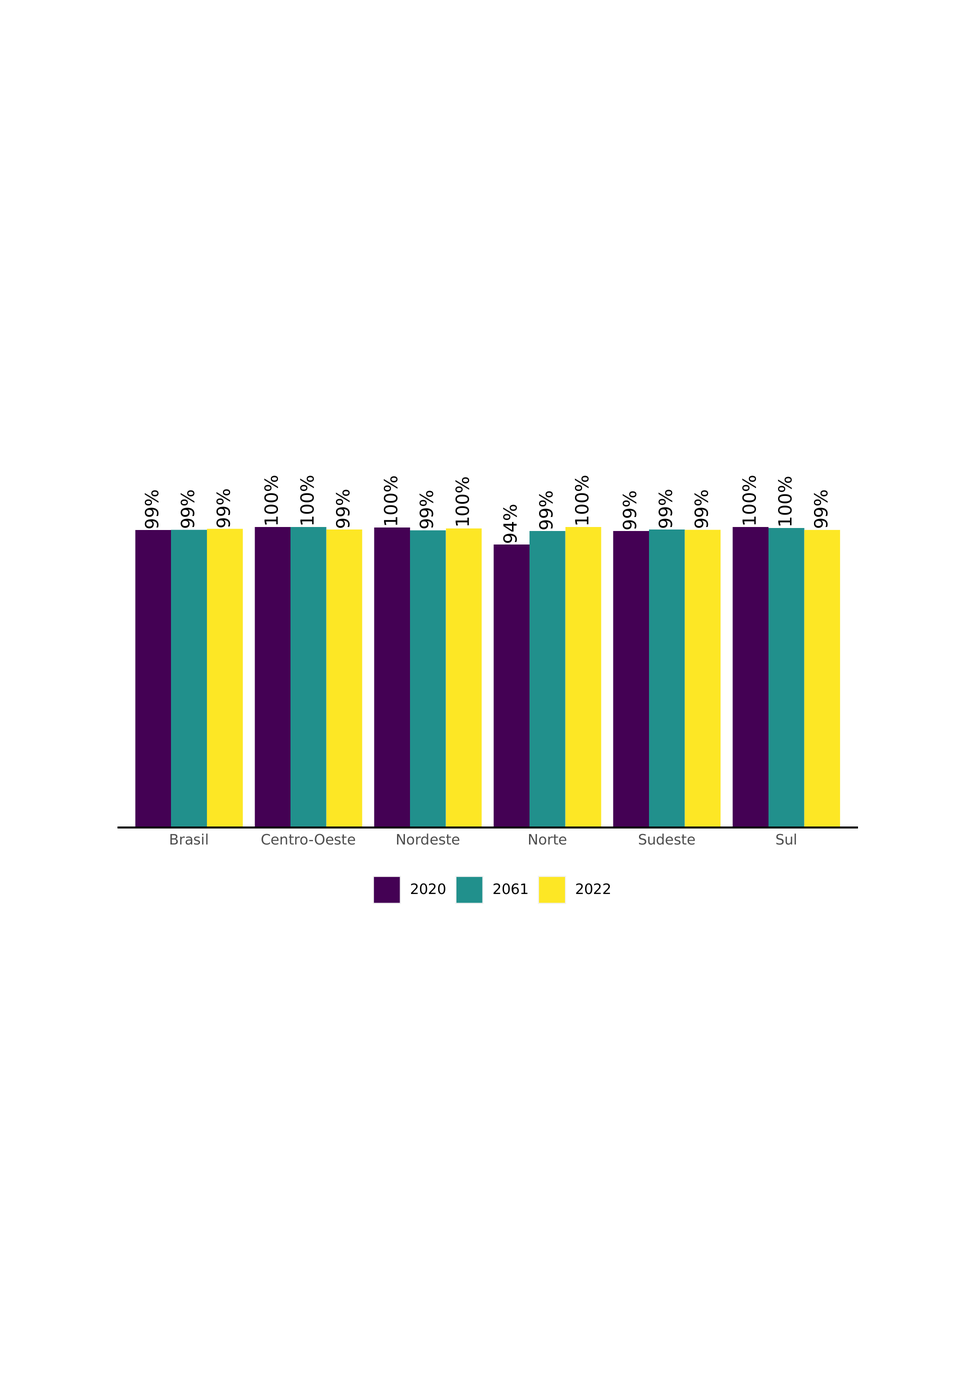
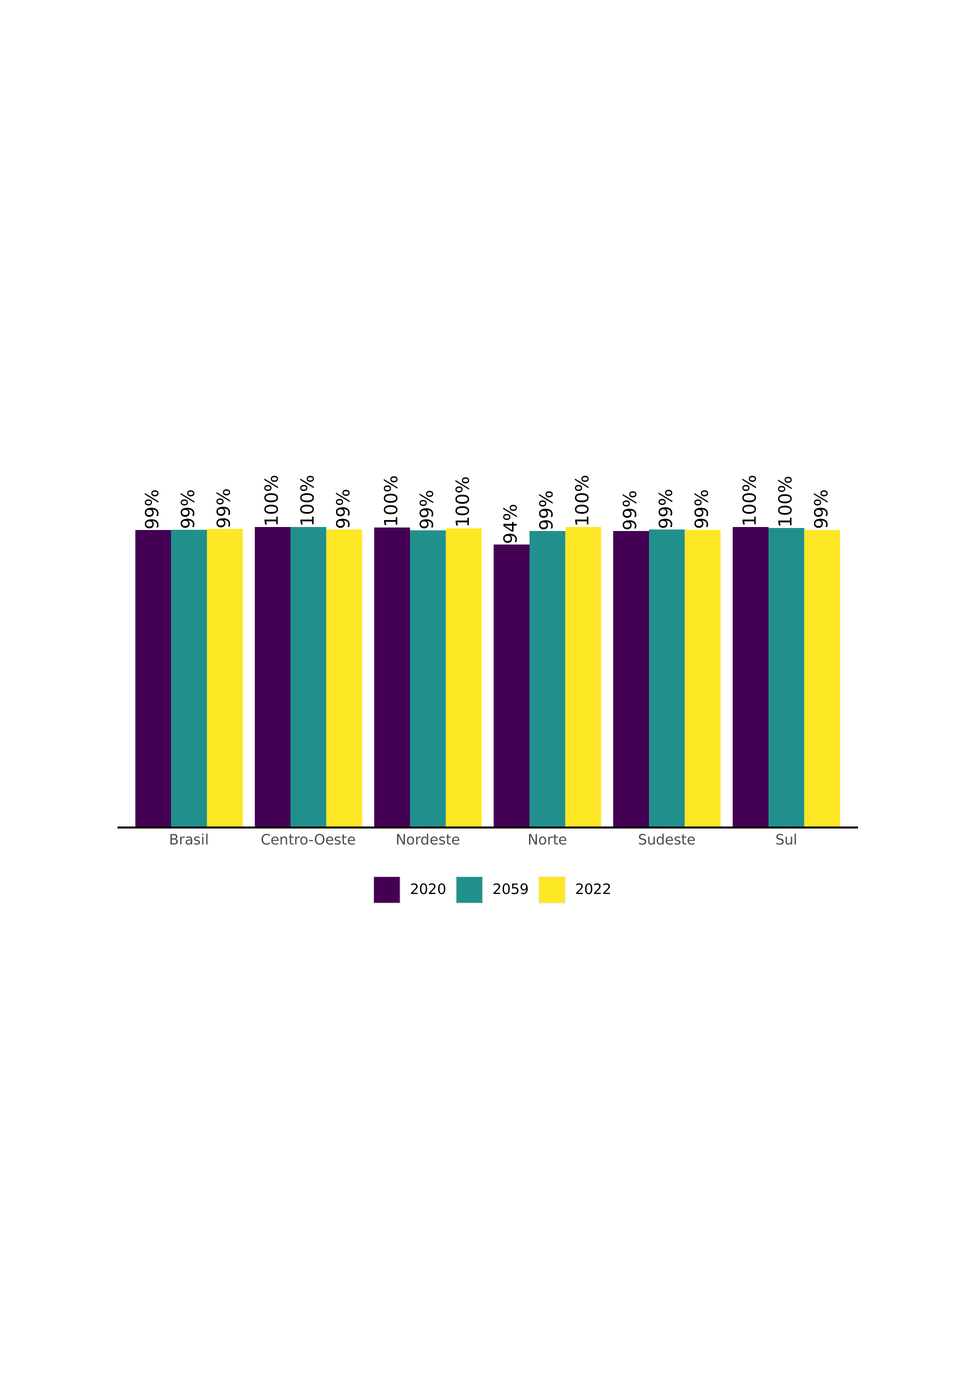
2061: 2061 -> 2059
